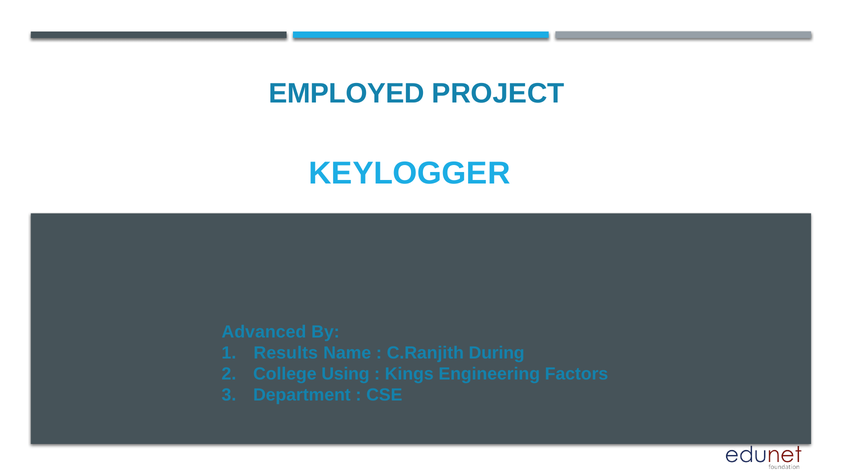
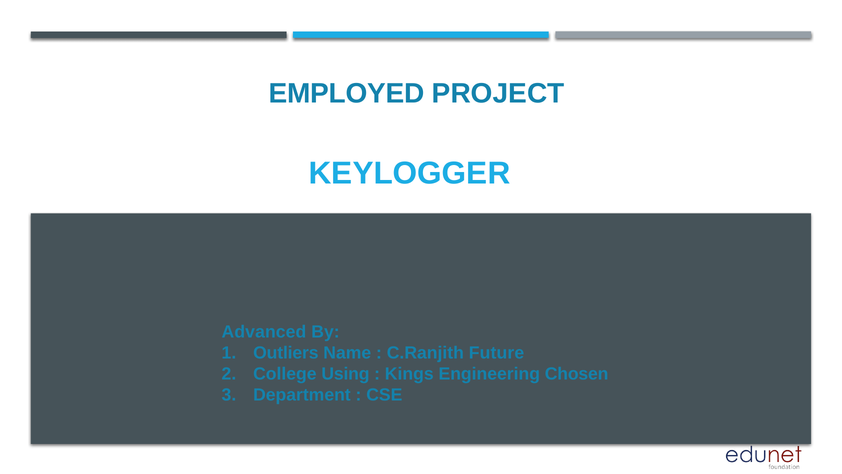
Results: Results -> Outliers
During: During -> Future
Factors: Factors -> Chosen
